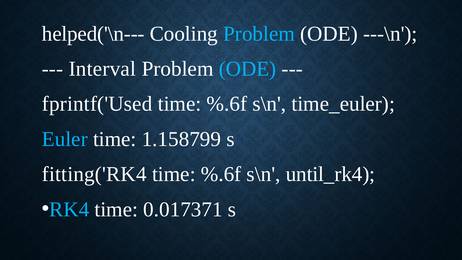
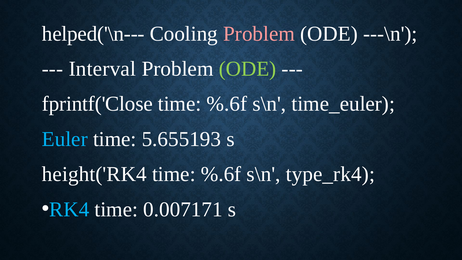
Problem at (259, 34) colour: light blue -> pink
ODE at (248, 69) colour: light blue -> light green
fprintf('Used: fprintf('Used -> fprintf('Close
1.158799: 1.158799 -> 5.655193
fitting('RK4: fitting('RK4 -> height('RK4
until_rk4: until_rk4 -> type_rk4
0.017371: 0.017371 -> 0.007171
